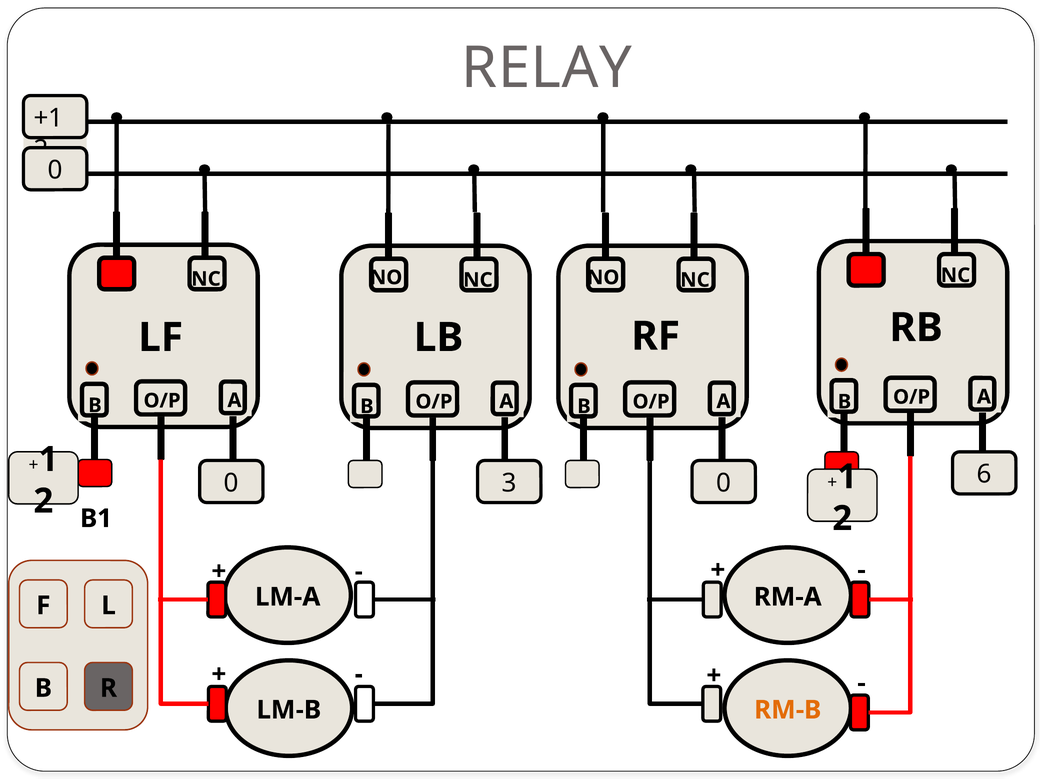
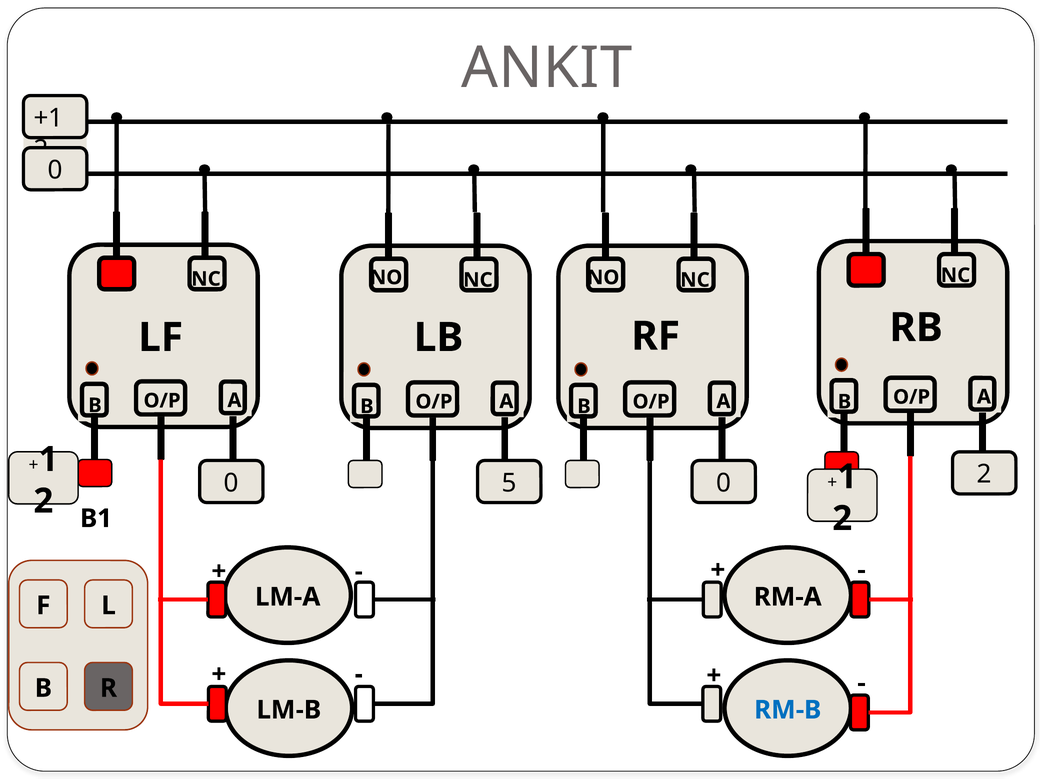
RELAY: RELAY -> ANKIT
3: 3 -> 5
0 6: 6 -> 2
RM-B colour: orange -> blue
